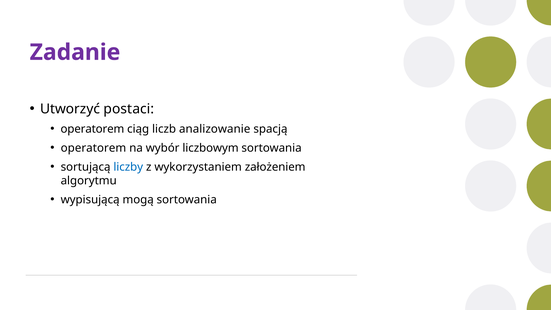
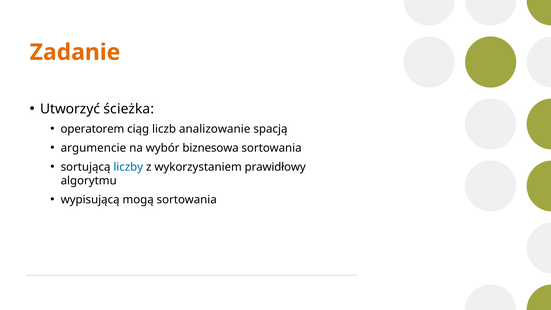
Zadanie colour: purple -> orange
postaci: postaci -> ścieżka
operatorem at (93, 148): operatorem -> argumencie
liczbowym: liczbowym -> biznesowa
założeniem: założeniem -> prawidłowy
